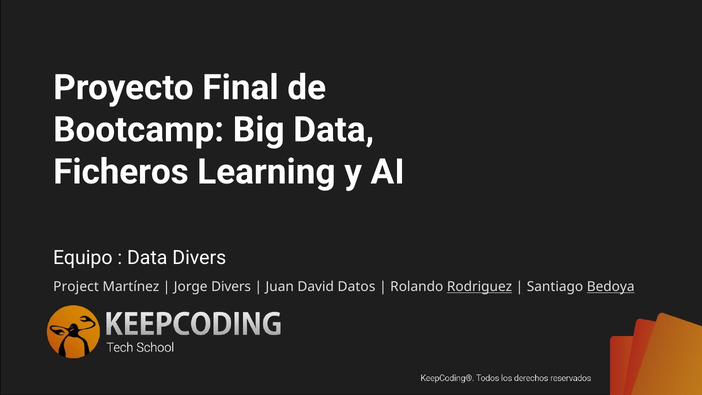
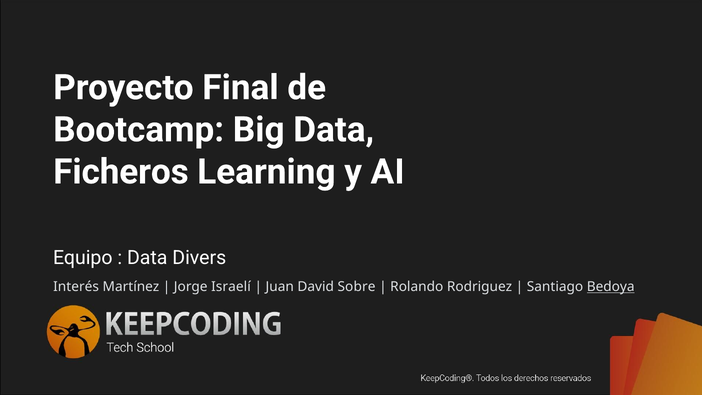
Project: Project -> Interés
Jorge Divers: Divers -> Israelí
Datos: Datos -> Sobre
Rodriguez underline: present -> none
